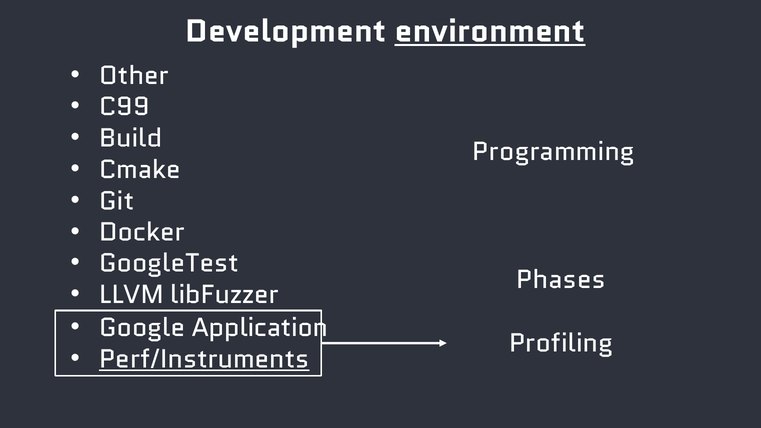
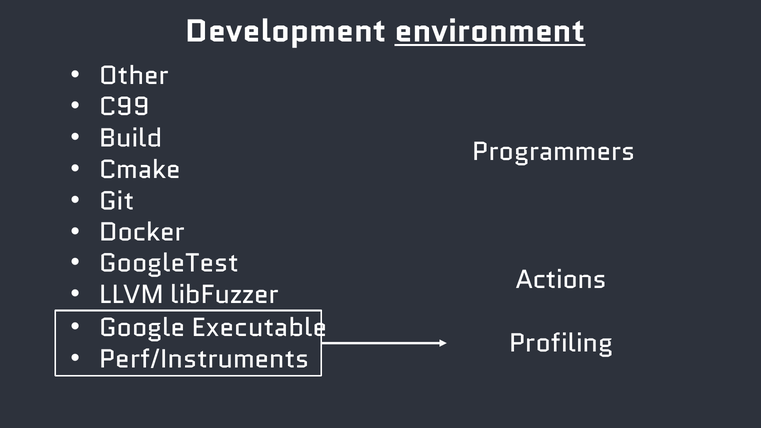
Programming: Programming -> Programmers
Phases: Phases -> Actions
Application: Application -> Executable
Perf/Instruments underline: present -> none
